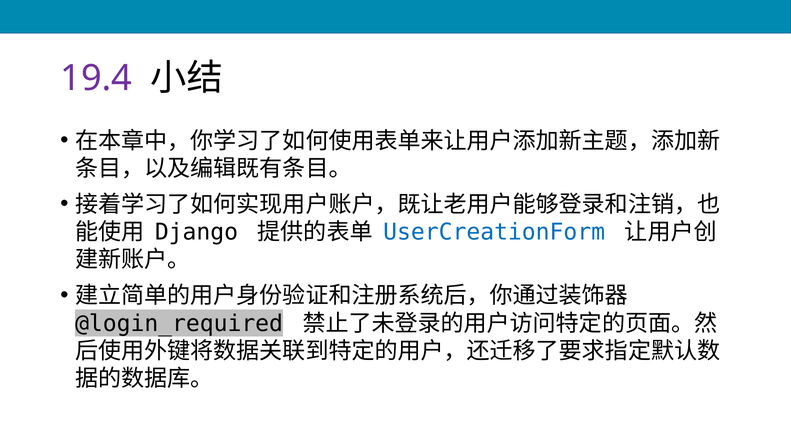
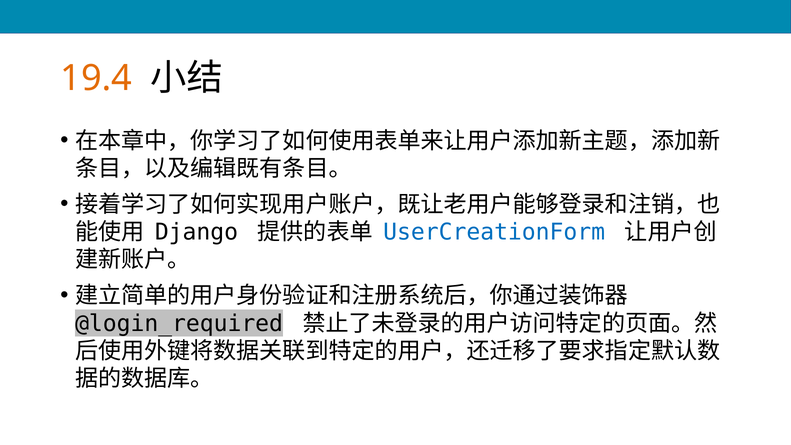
19.4 colour: purple -> orange
